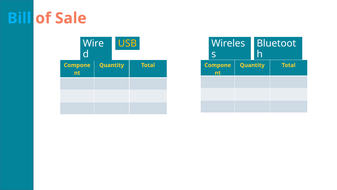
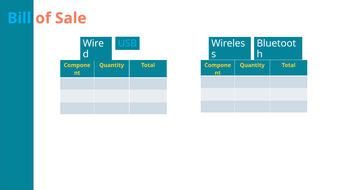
USB colour: yellow -> light blue
